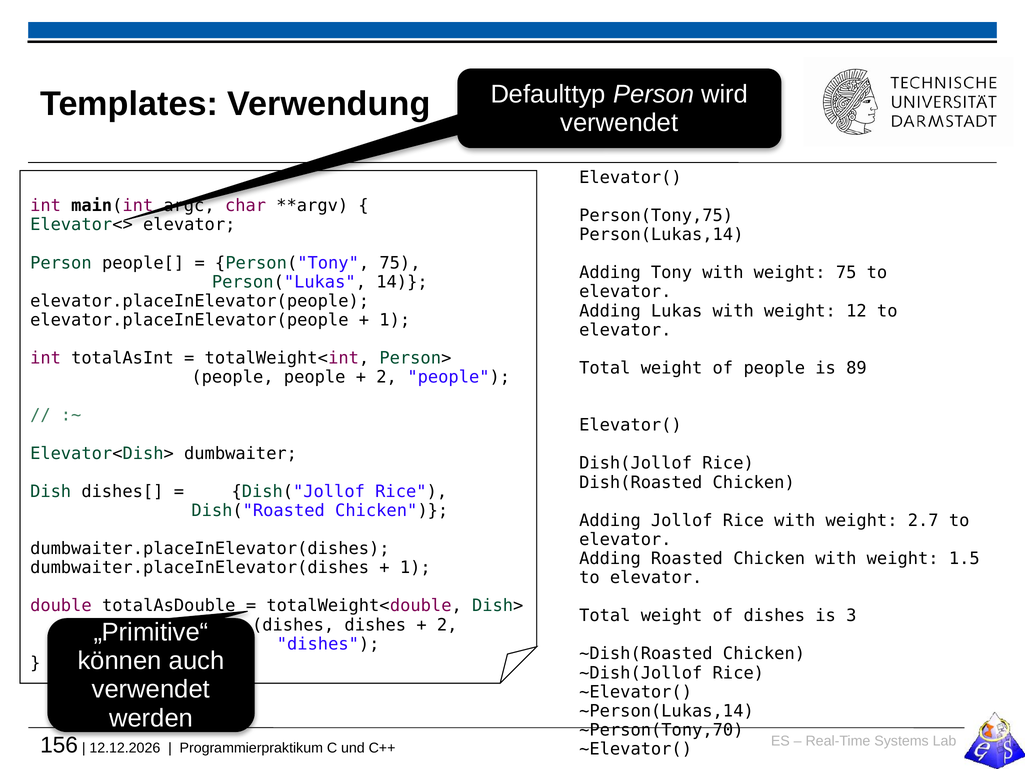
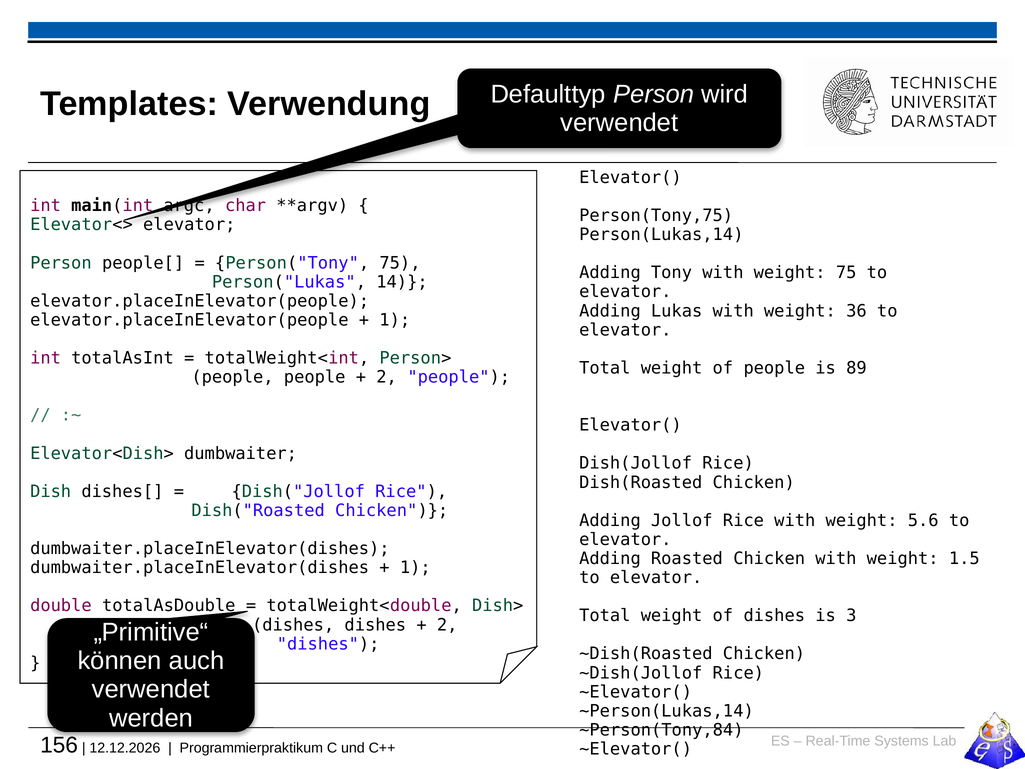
12: 12 -> 36
2.7: 2.7 -> 5.6
~Person(Tony,70: ~Person(Tony,70 -> ~Person(Tony,84
